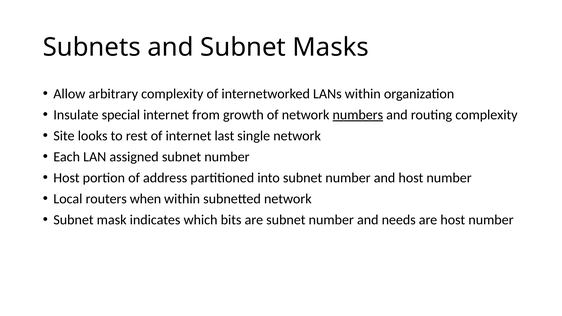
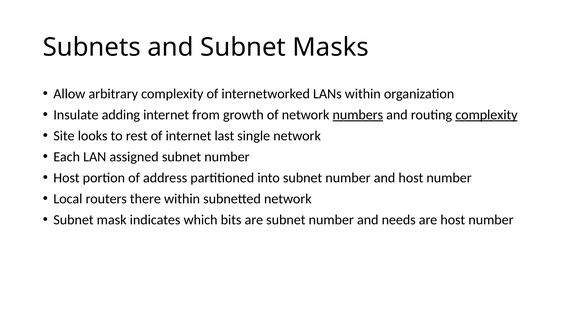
special: special -> adding
complexity at (486, 115) underline: none -> present
when: when -> there
